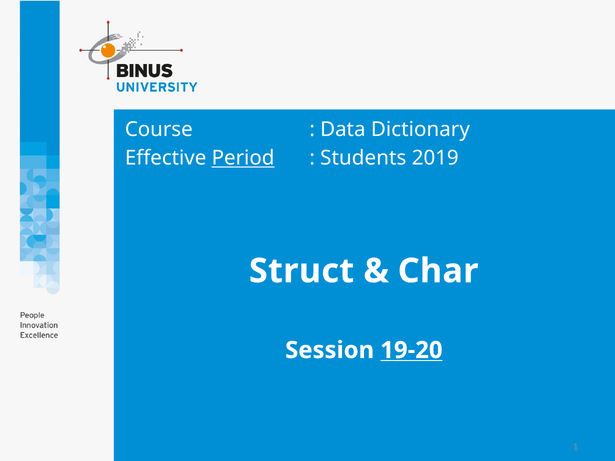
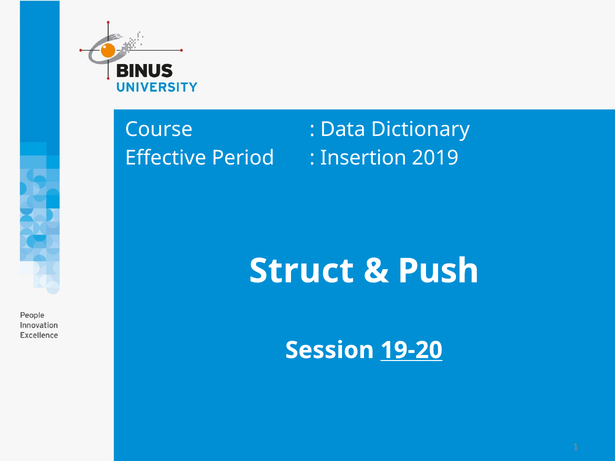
Period underline: present -> none
Students: Students -> Insertion
Char: Char -> Push
